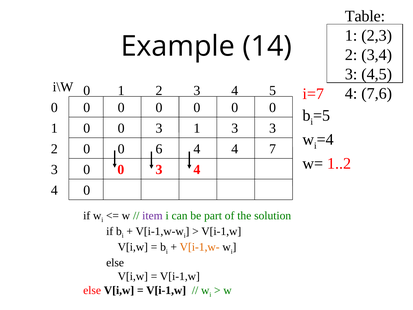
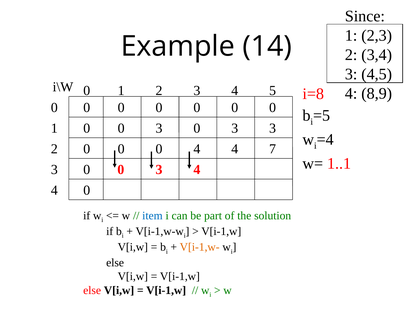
Table: Table -> Since
i=7: i=7 -> i=8
7,6: 7,6 -> 8,9
1 at (197, 128): 1 -> 0
6 at (159, 149): 6 -> 0
1..2: 1..2 -> 1..1
item colour: purple -> blue
